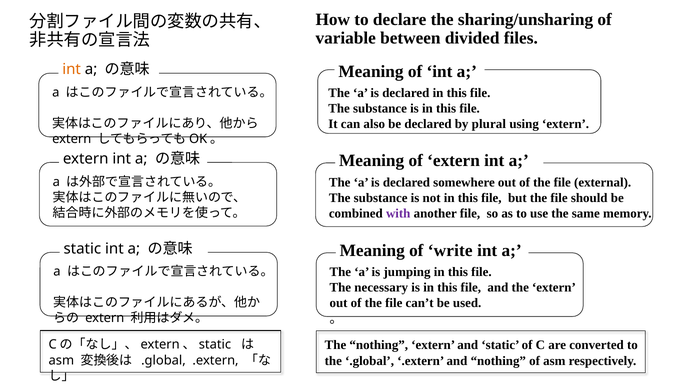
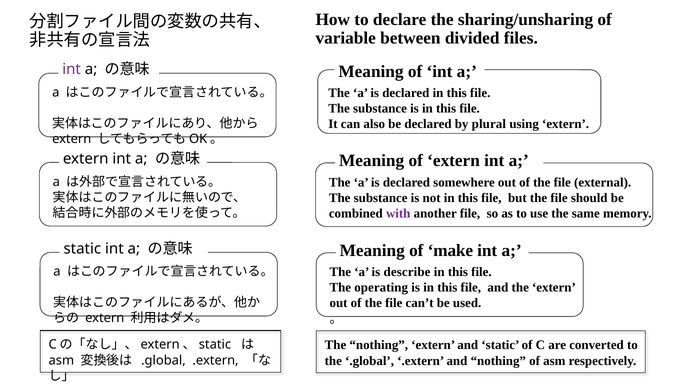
int at (72, 70) colour: orange -> purple
write: write -> make
jumping: jumping -> describe
necessary: necessary -> operating
